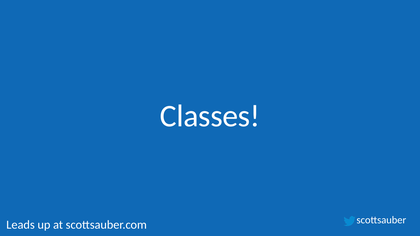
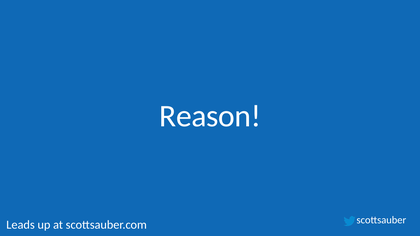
Classes: Classes -> Reason
